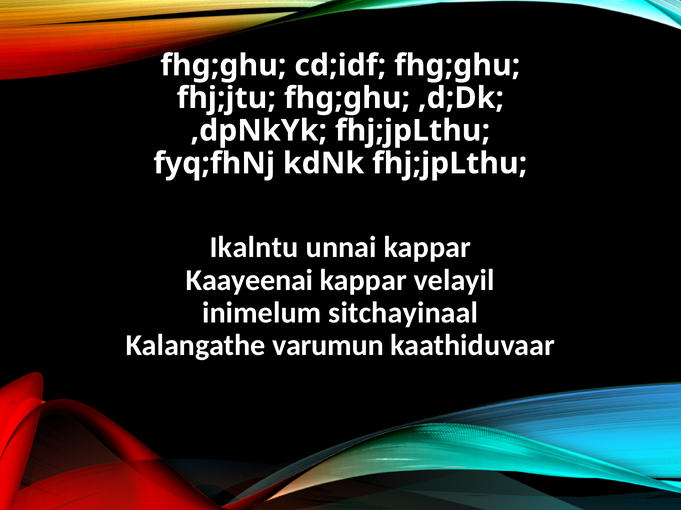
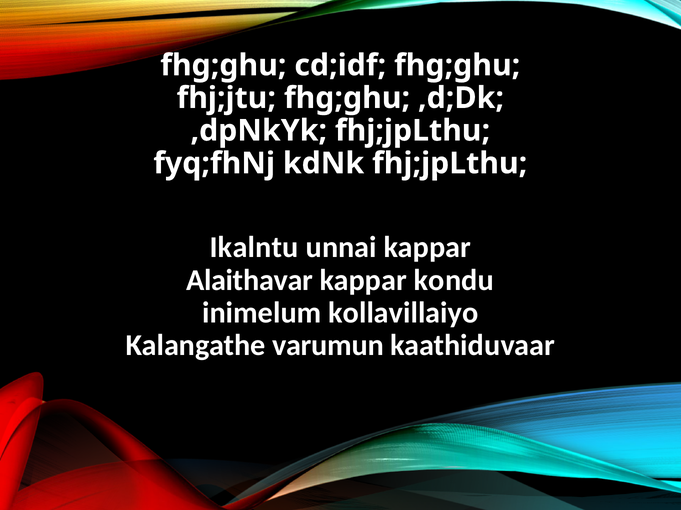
Kaayeenai: Kaayeenai -> Alaithavar
velayil: velayil -> kondu
sitchayinaal: sitchayinaal -> kollavillaiyo
